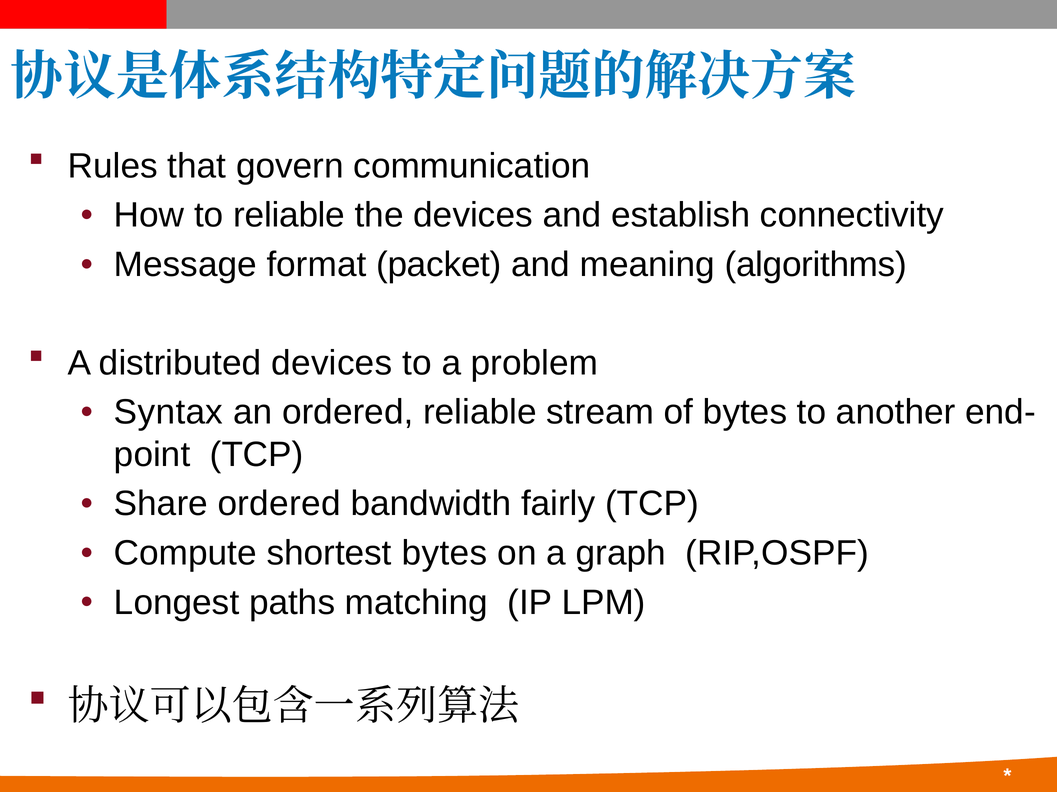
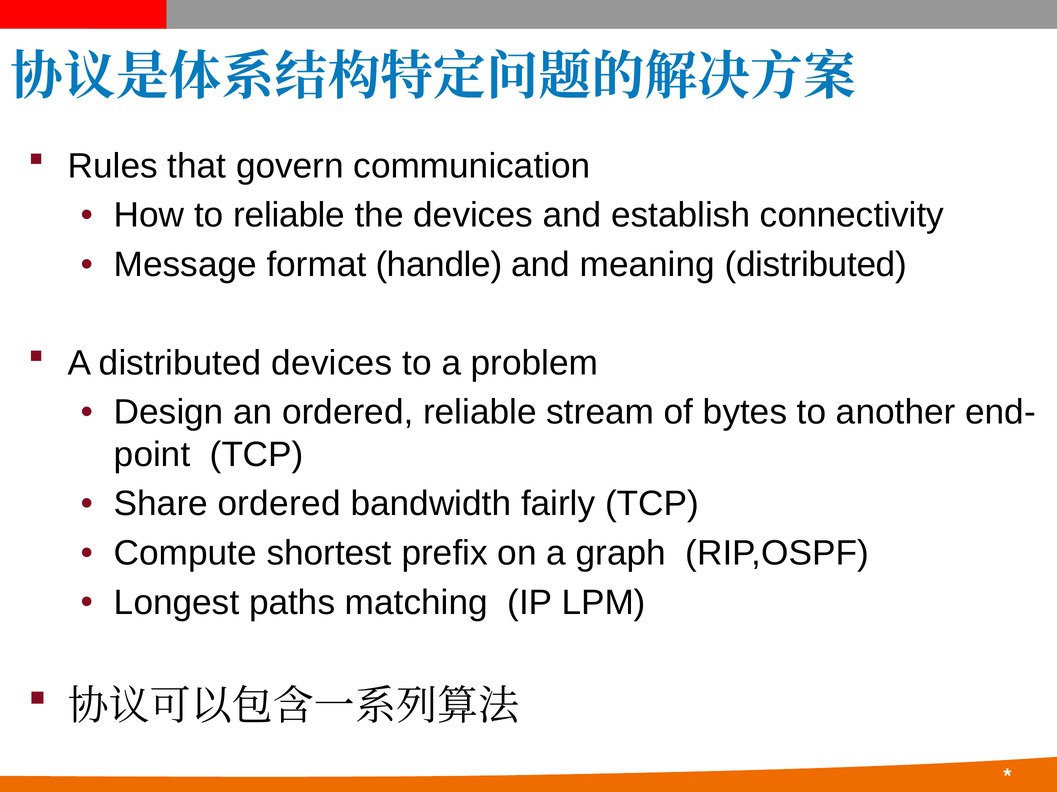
packet: packet -> handle
meaning algorithms: algorithms -> distributed
Syntax: Syntax -> Design
shortest bytes: bytes -> prefix
